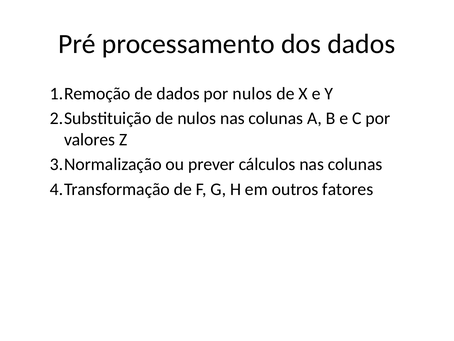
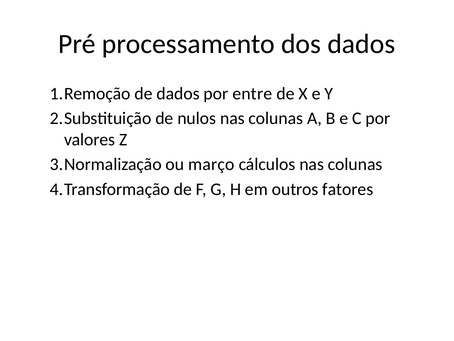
por nulos: nulos -> entre
prever: prever -> março
